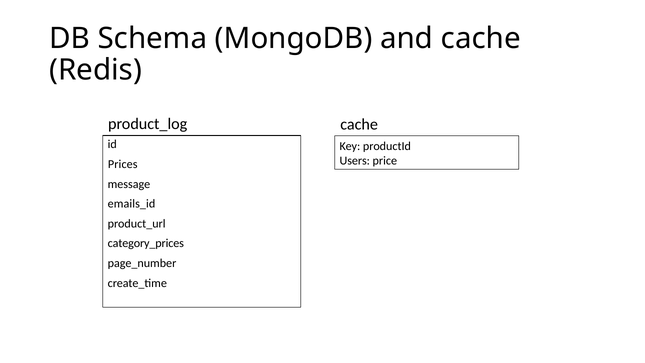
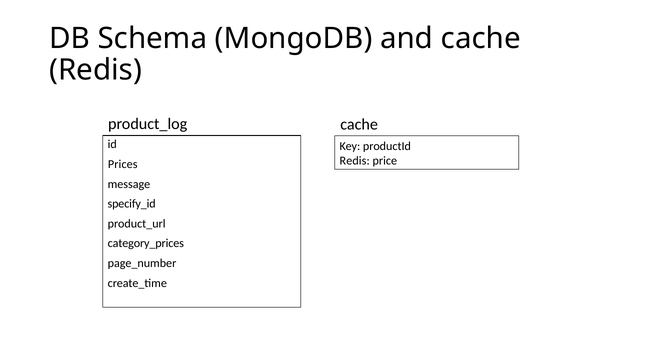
Users at (355, 160): Users -> Redis
emails_id: emails_id -> specify_id
